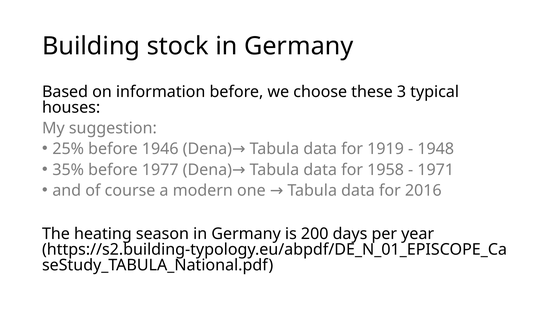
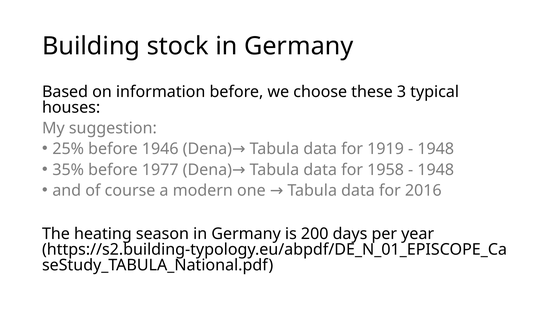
1971 at (436, 170): 1971 -> 1948
